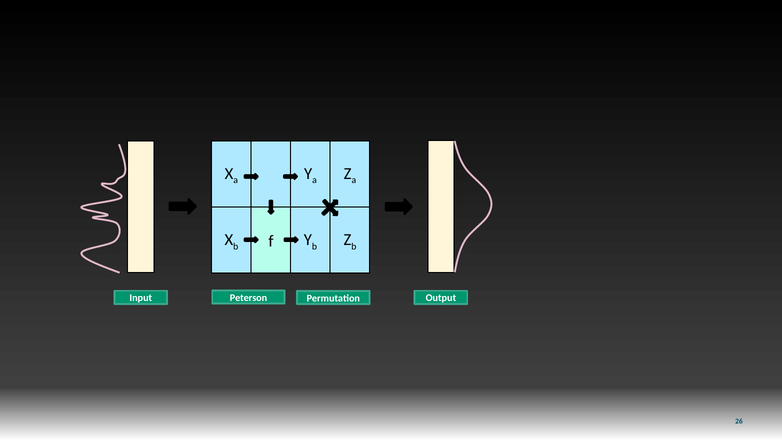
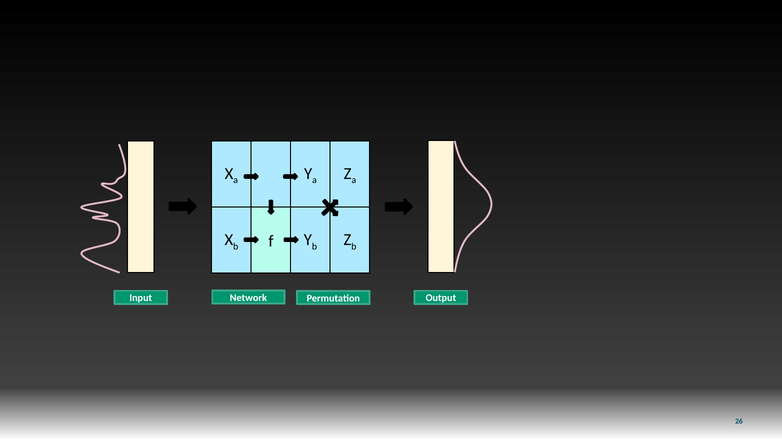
Peterson: Peterson -> Network
